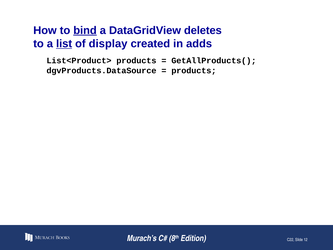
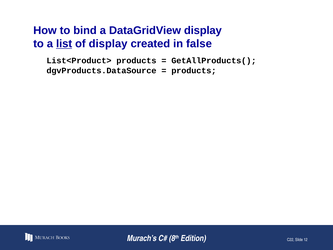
bind underline: present -> none
DataGridView deletes: deletes -> display
adds: adds -> false
